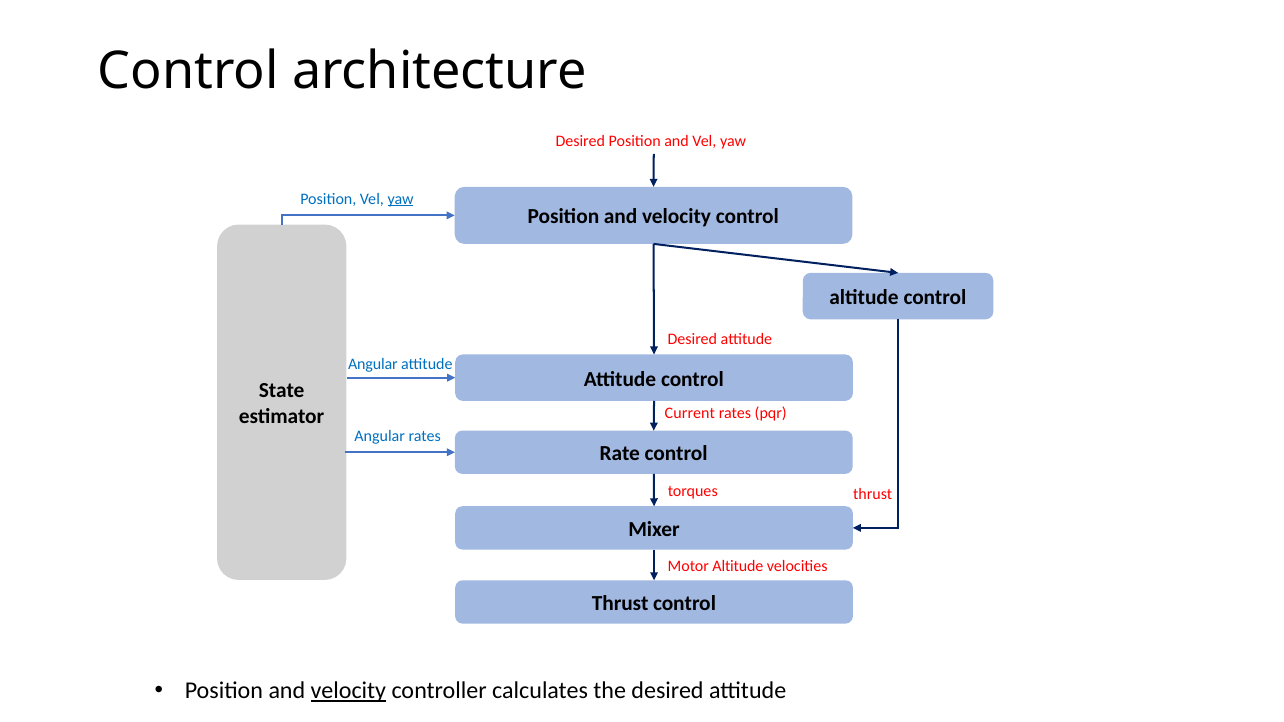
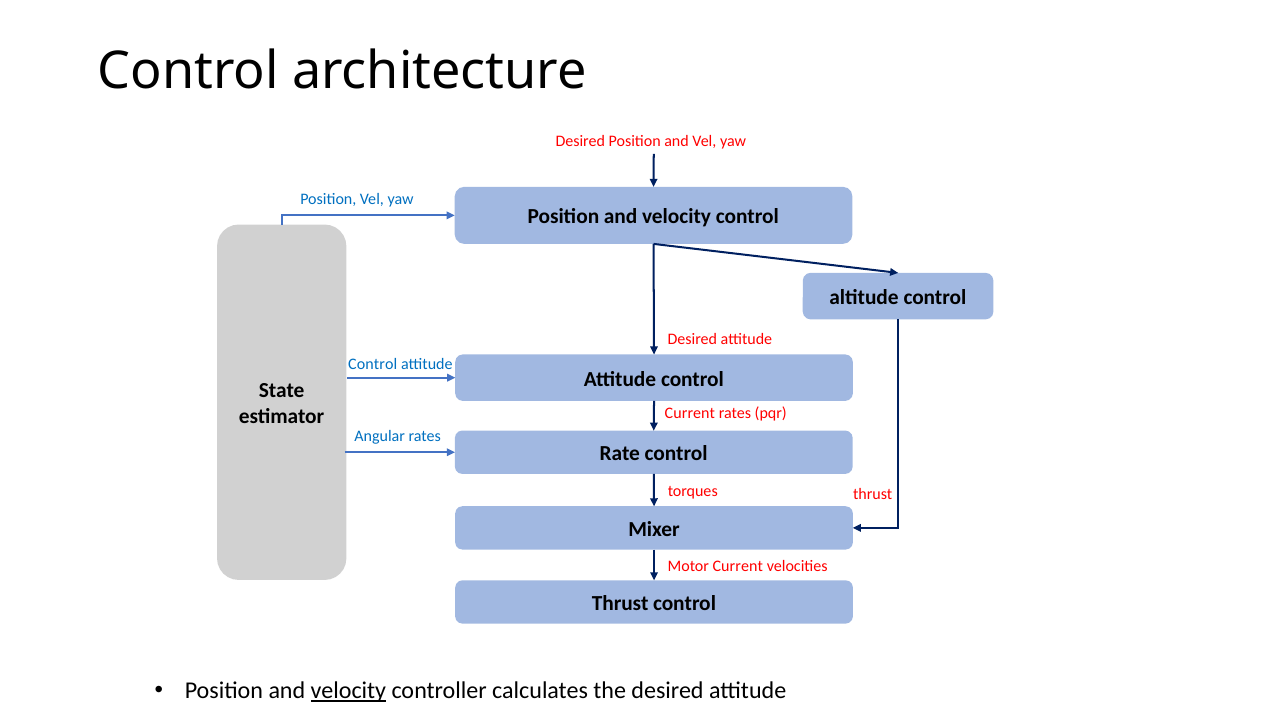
yaw at (401, 199) underline: present -> none
Angular at (373, 364): Angular -> Control
Motor Altitude: Altitude -> Current
